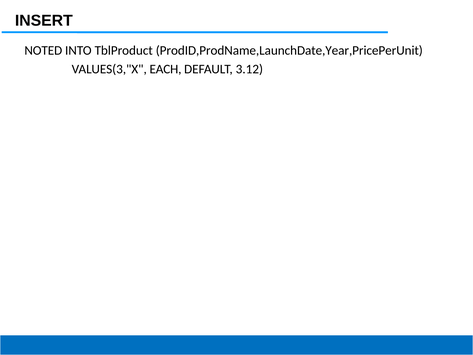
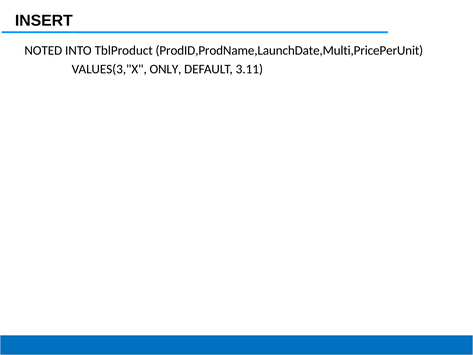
ProdID,ProdName,LaunchDate,Year,PricePerUnit: ProdID,ProdName,LaunchDate,Year,PricePerUnit -> ProdID,ProdName,LaunchDate,Multi,PricePerUnit
EACH: EACH -> ONLY
3.12: 3.12 -> 3.11
